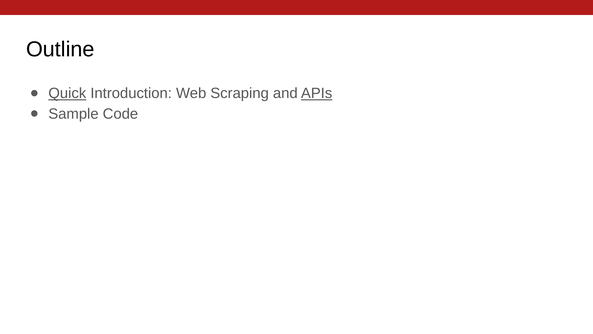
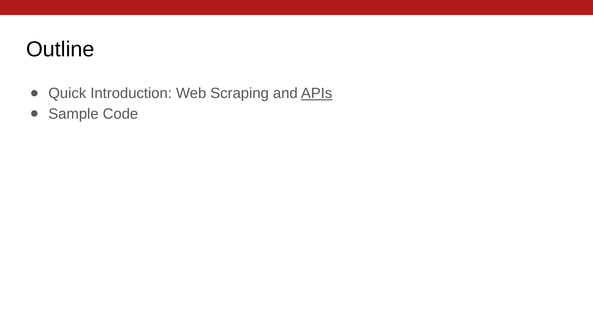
Quick underline: present -> none
